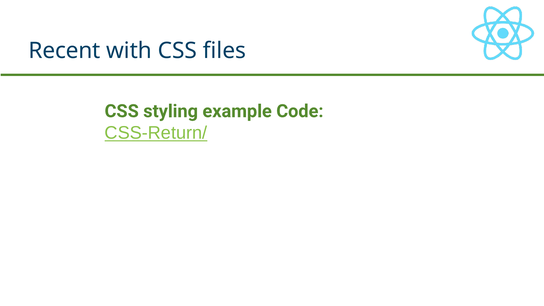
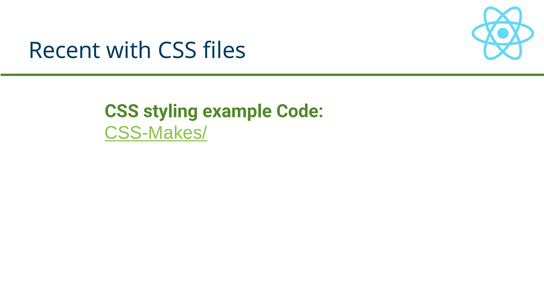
CSS-Return/: CSS-Return/ -> CSS-Makes/
